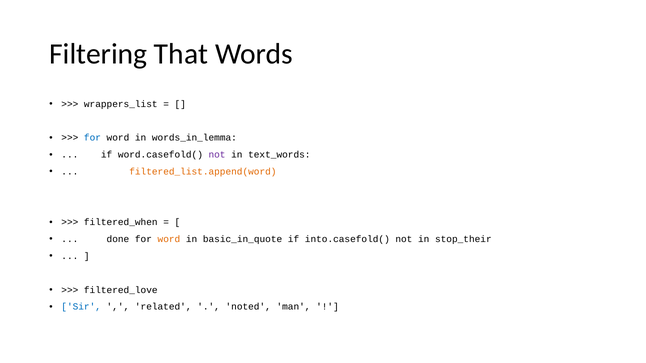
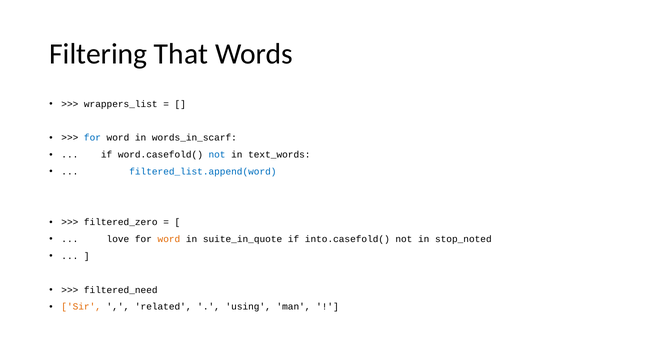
words_in_lemma: words_in_lemma -> words_in_scarf
not at (217, 155) colour: purple -> blue
filtered_list.append(word colour: orange -> blue
filtered_when: filtered_when -> filtered_zero
done: done -> love
basic_in_quote: basic_in_quote -> suite_in_quote
stop_their: stop_their -> stop_noted
filtered_love: filtered_love -> filtered_need
Sir colour: blue -> orange
noted: noted -> using
